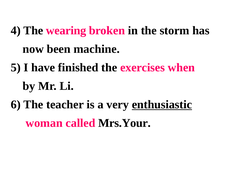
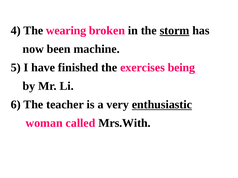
storm underline: none -> present
when: when -> being
Mrs.Your: Mrs.Your -> Mrs.With
